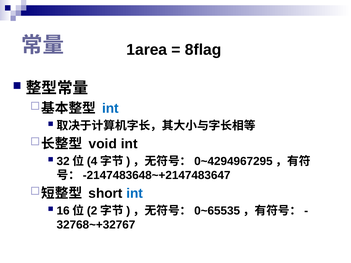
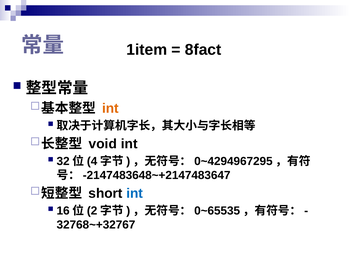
1area: 1area -> 1item
8flag: 8flag -> 8fact
int at (110, 108) colour: blue -> orange
